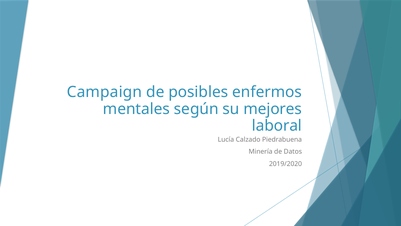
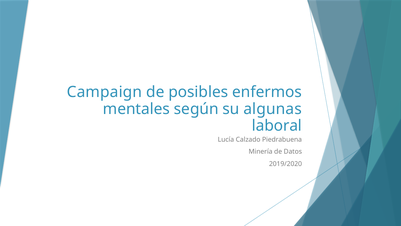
mejores: mejores -> algunas
